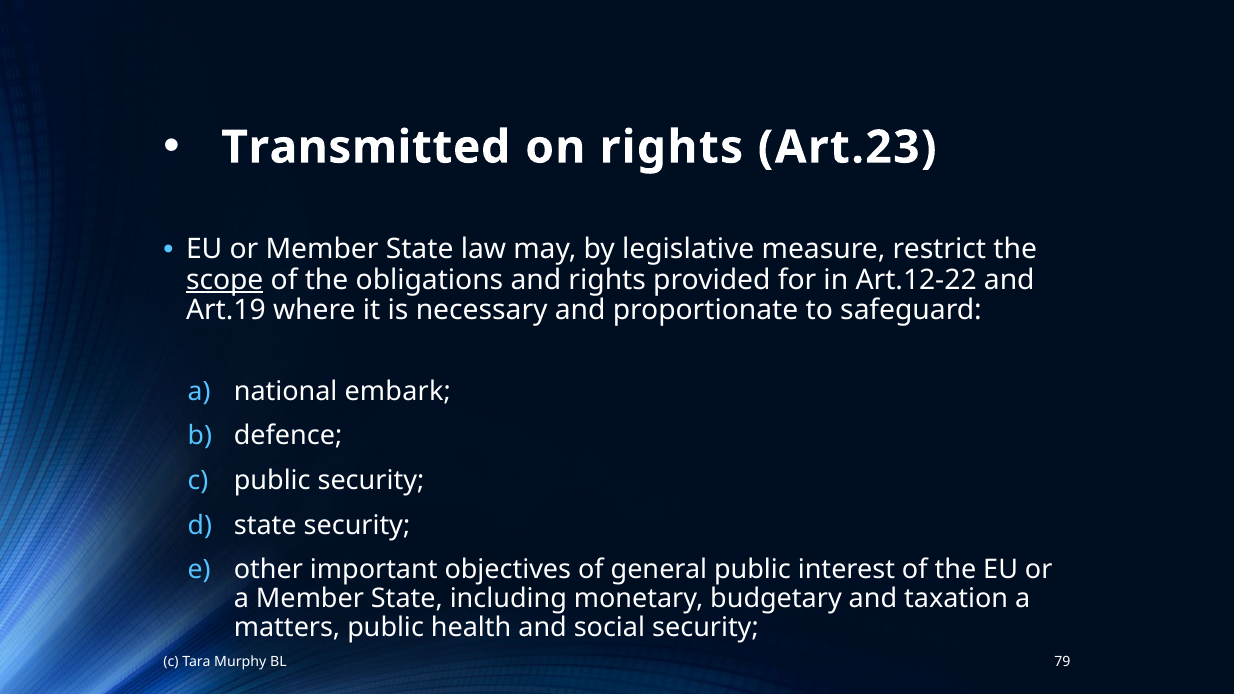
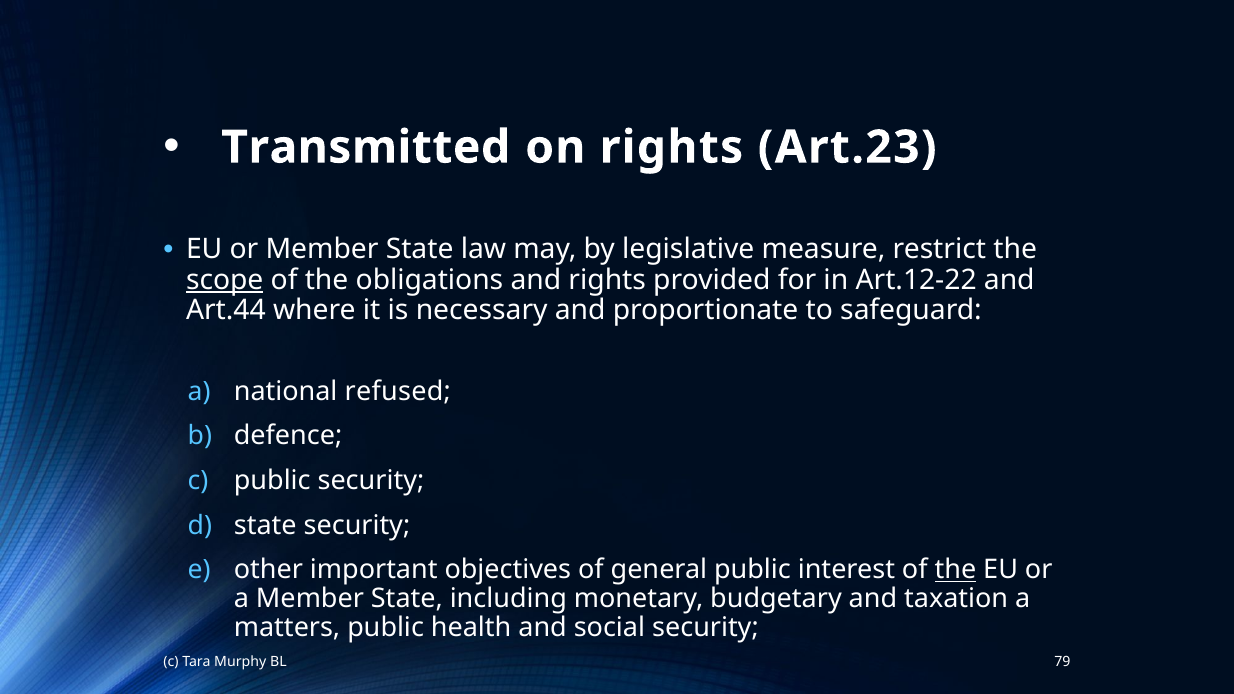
Art.19: Art.19 -> Art.44
embark: embark -> refused
the at (955, 570) underline: none -> present
